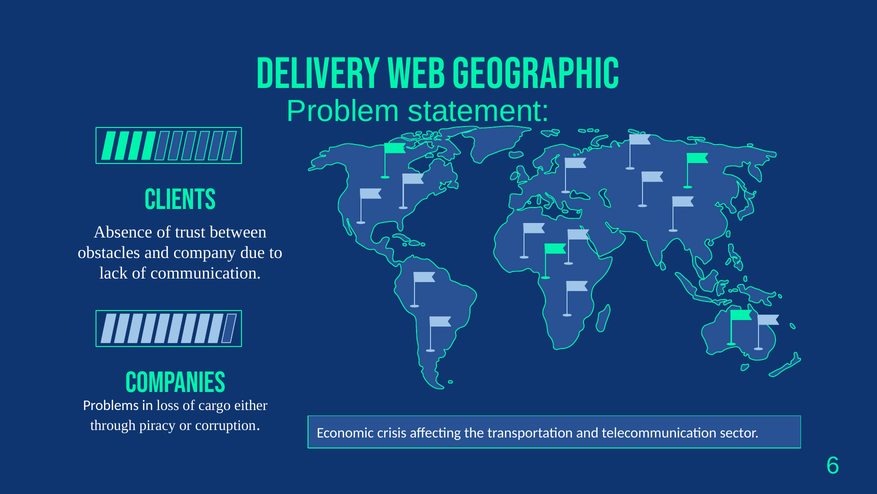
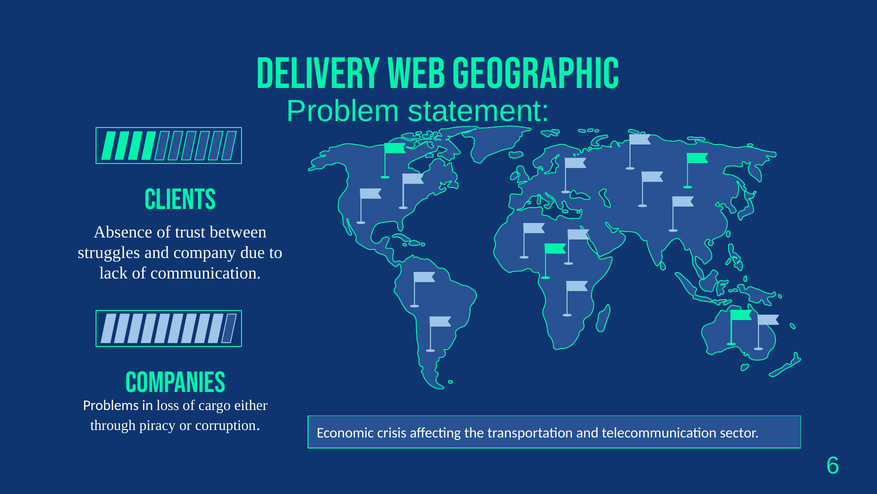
obstacles: obstacles -> struggles
